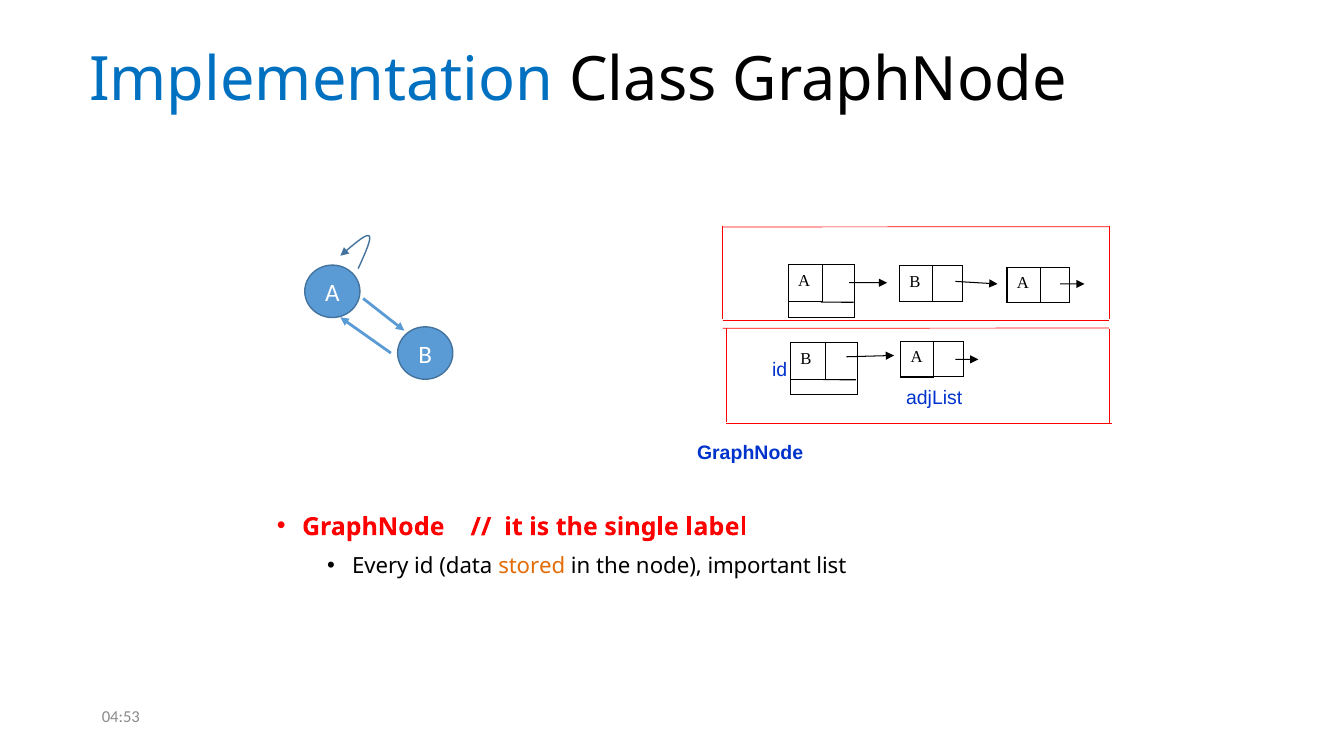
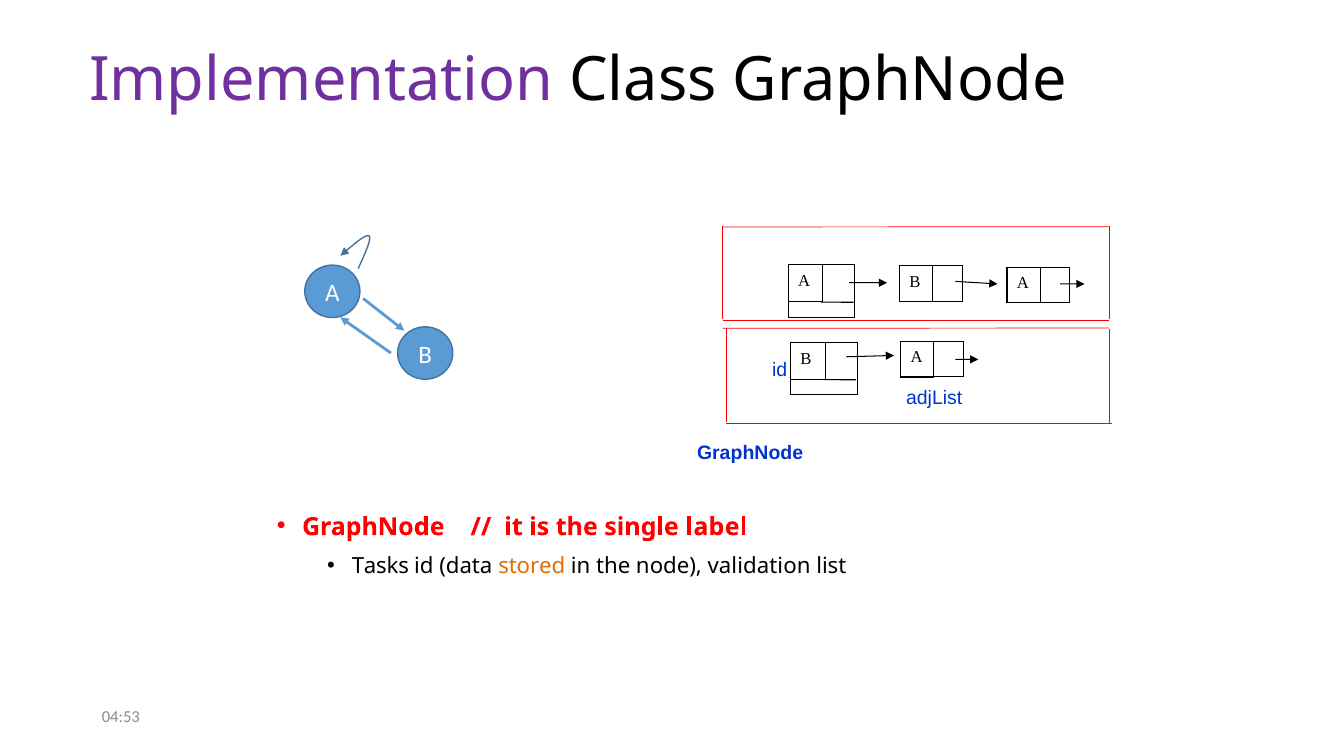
Implementation colour: blue -> purple
Every: Every -> Tasks
important: important -> validation
